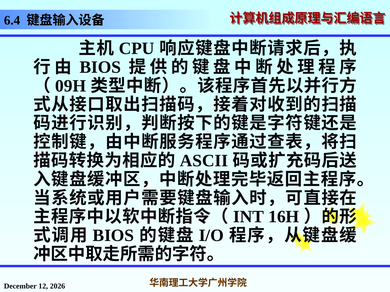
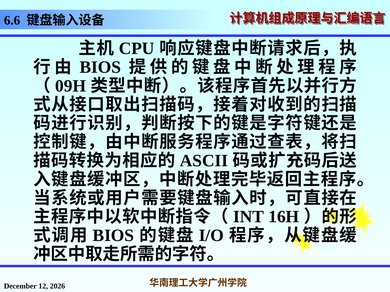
6.4: 6.4 -> 6.6
